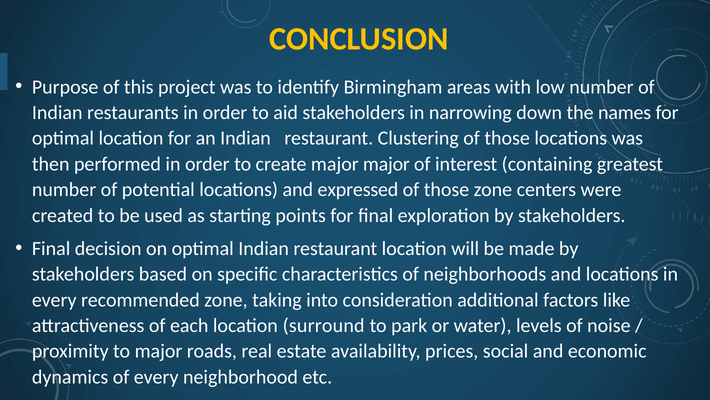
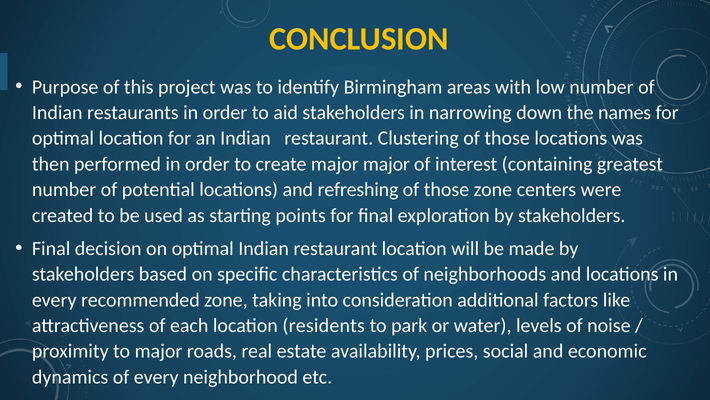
expressed: expressed -> refreshing
surround: surround -> residents
